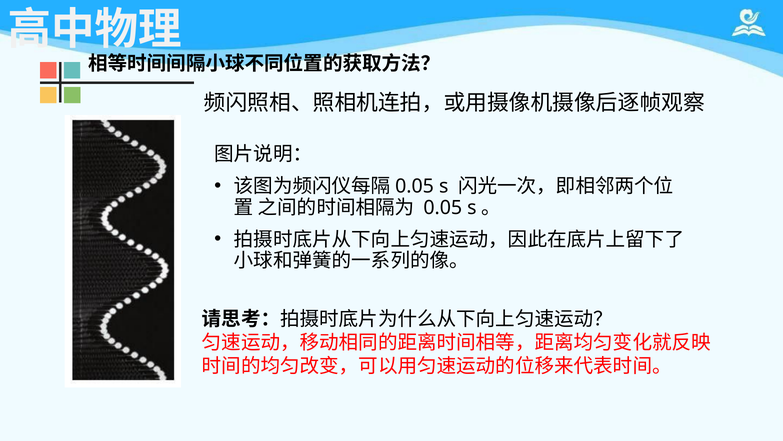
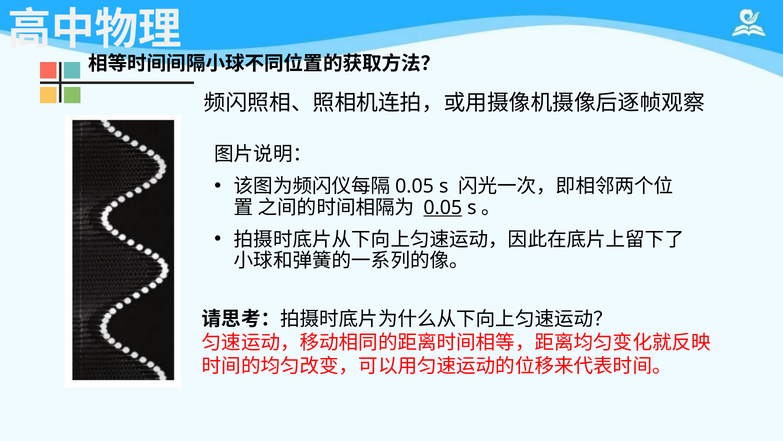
0.05 underline: none -> present
